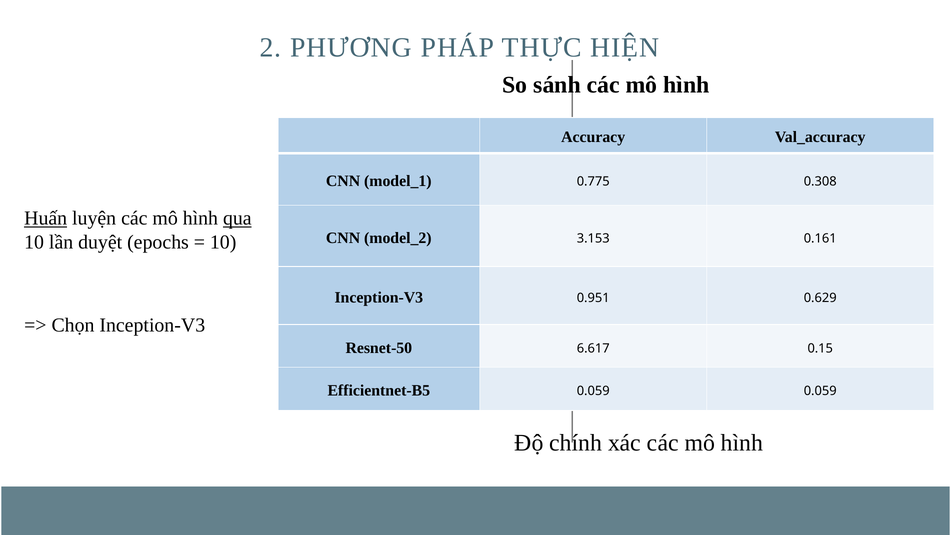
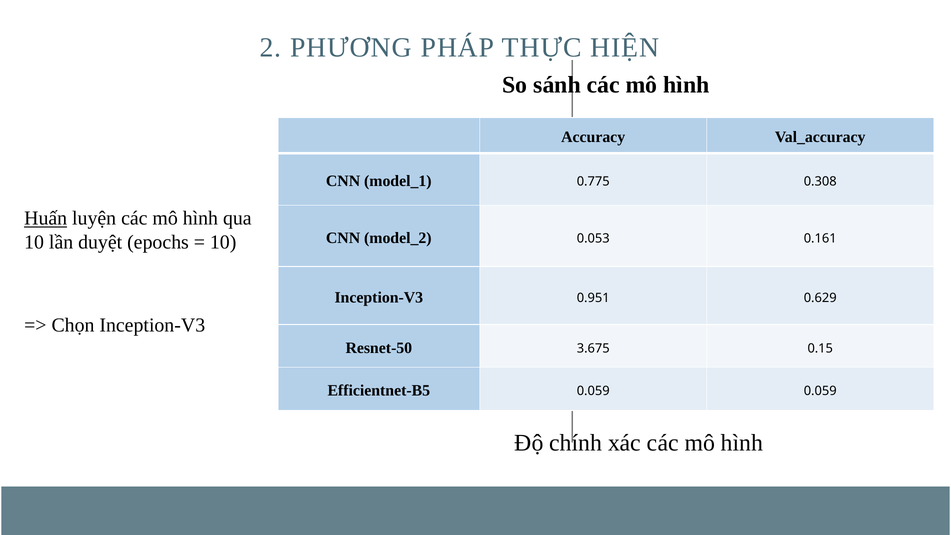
qua underline: present -> none
3.153: 3.153 -> 0.053
6.617: 6.617 -> 3.675
